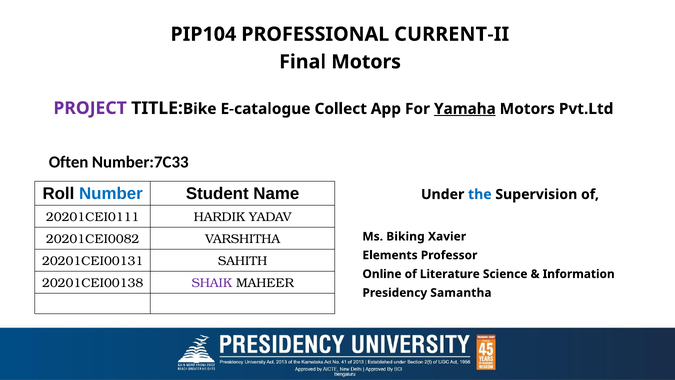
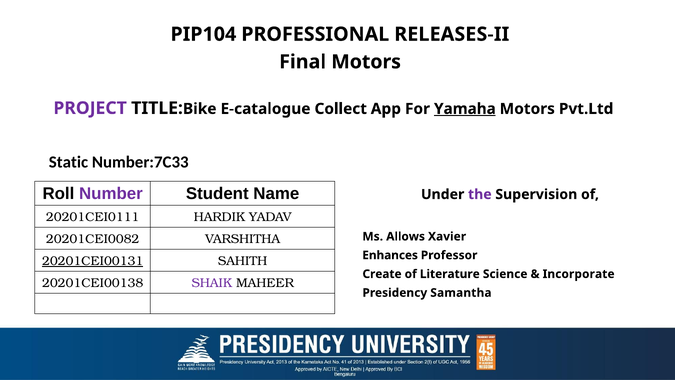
CURRENT-II: CURRENT-II -> RELEASES-II
Often: Often -> Static
Number colour: blue -> purple
the colour: blue -> purple
Biking: Biking -> Allows
Elements: Elements -> Enhances
20201CEI00131 underline: none -> present
Online: Online -> Create
Information: Information -> Incorporate
